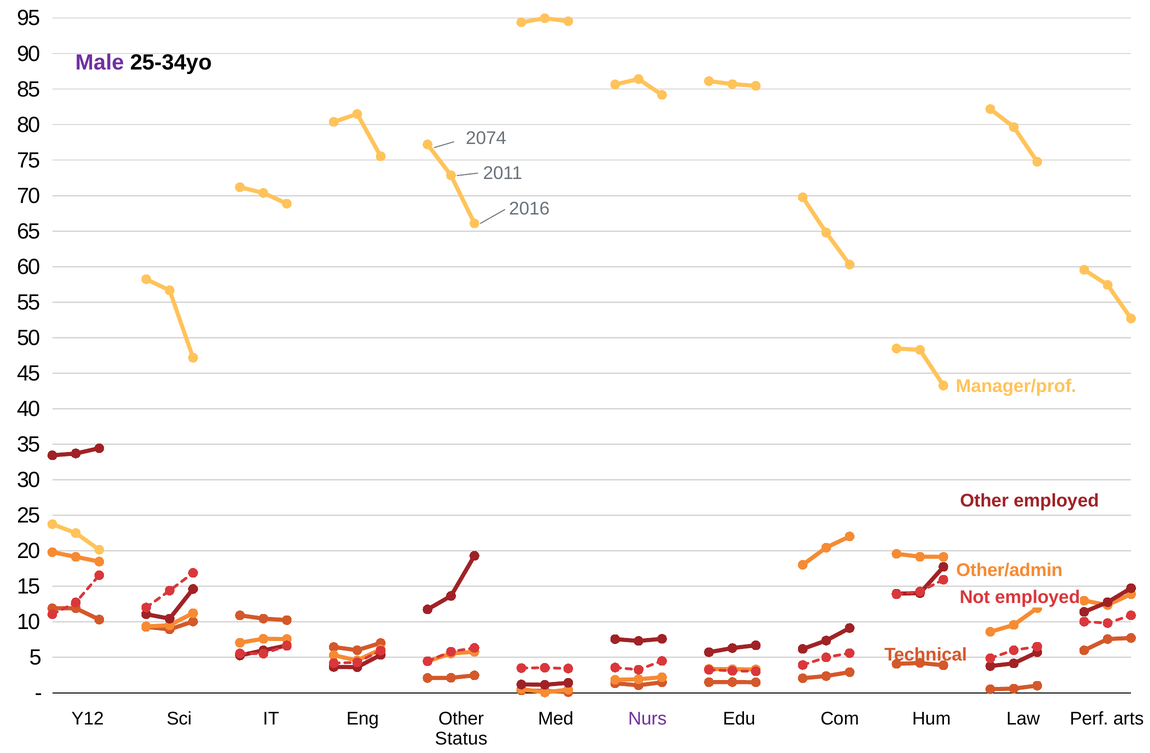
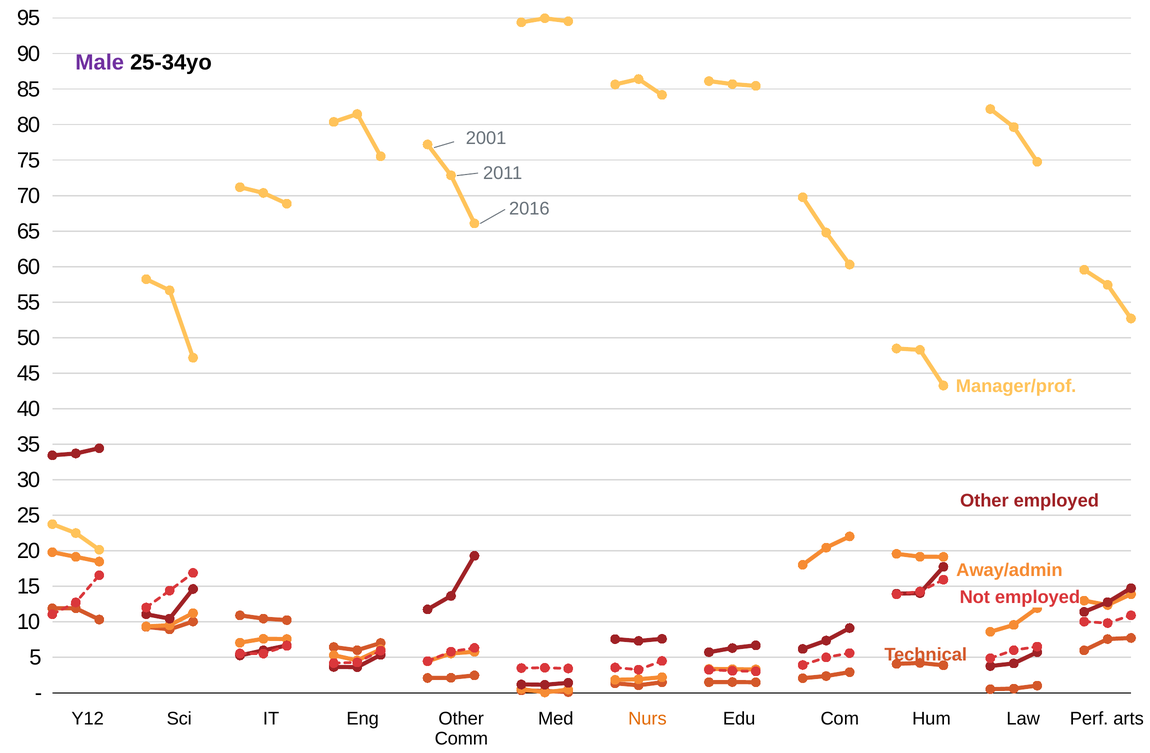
2074: 2074 -> 2001
Other/admin: Other/admin -> Away/admin
Nurs colour: purple -> orange
Status: Status -> Comm
